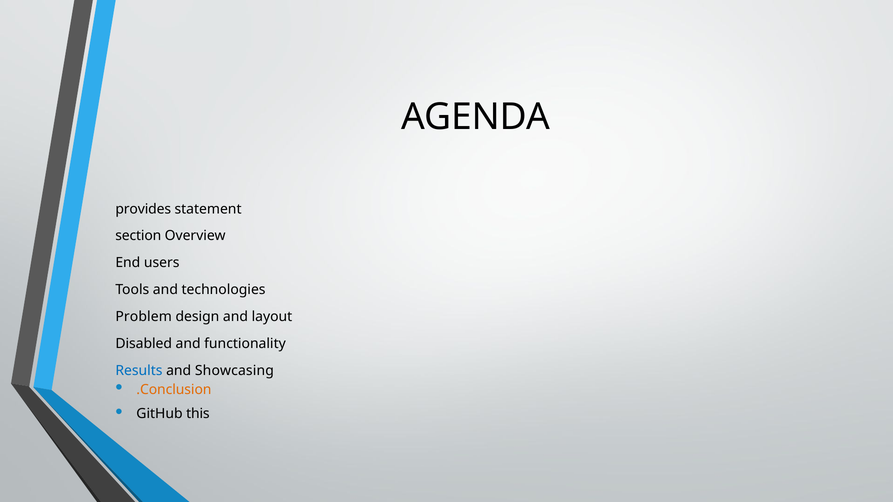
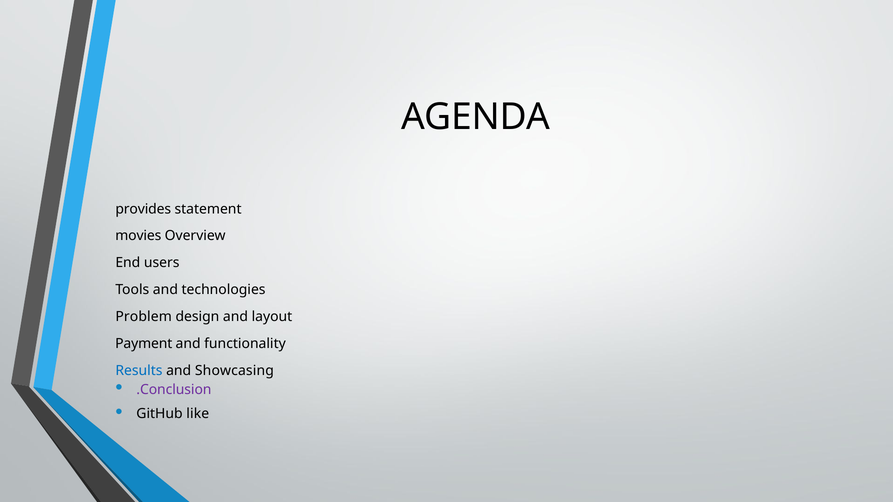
section: section -> movies
Disabled: Disabled -> Payment
.Conclusion colour: orange -> purple
this: this -> like
